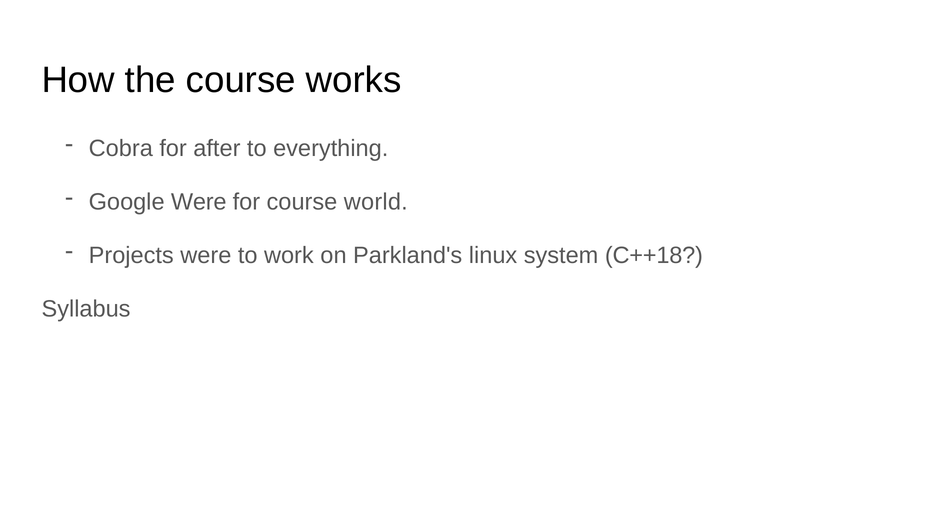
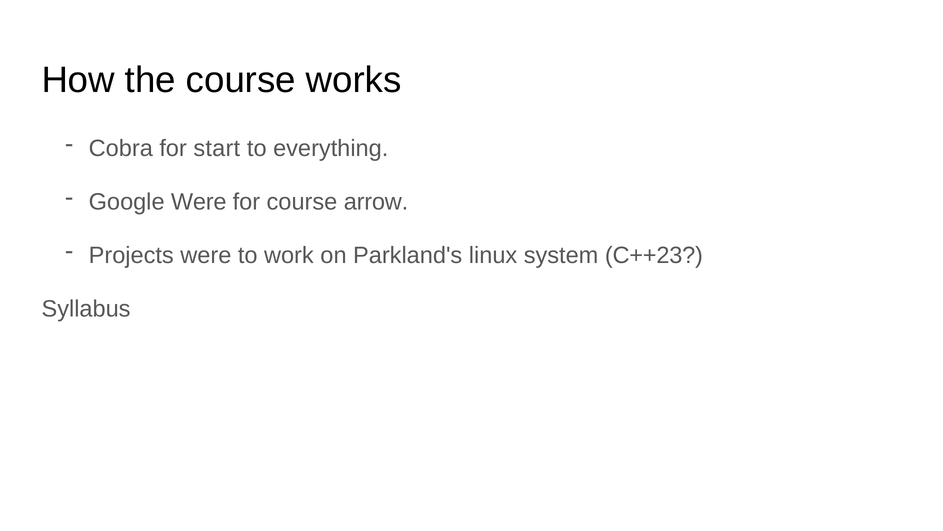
after: after -> start
world: world -> arrow
C++18: C++18 -> C++23
